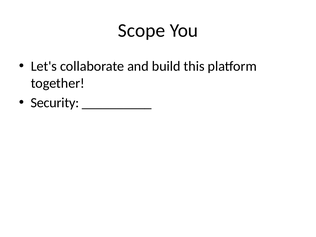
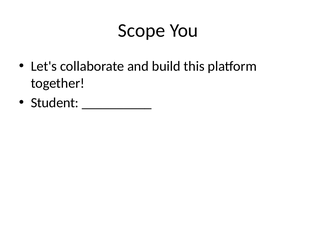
Security: Security -> Student
